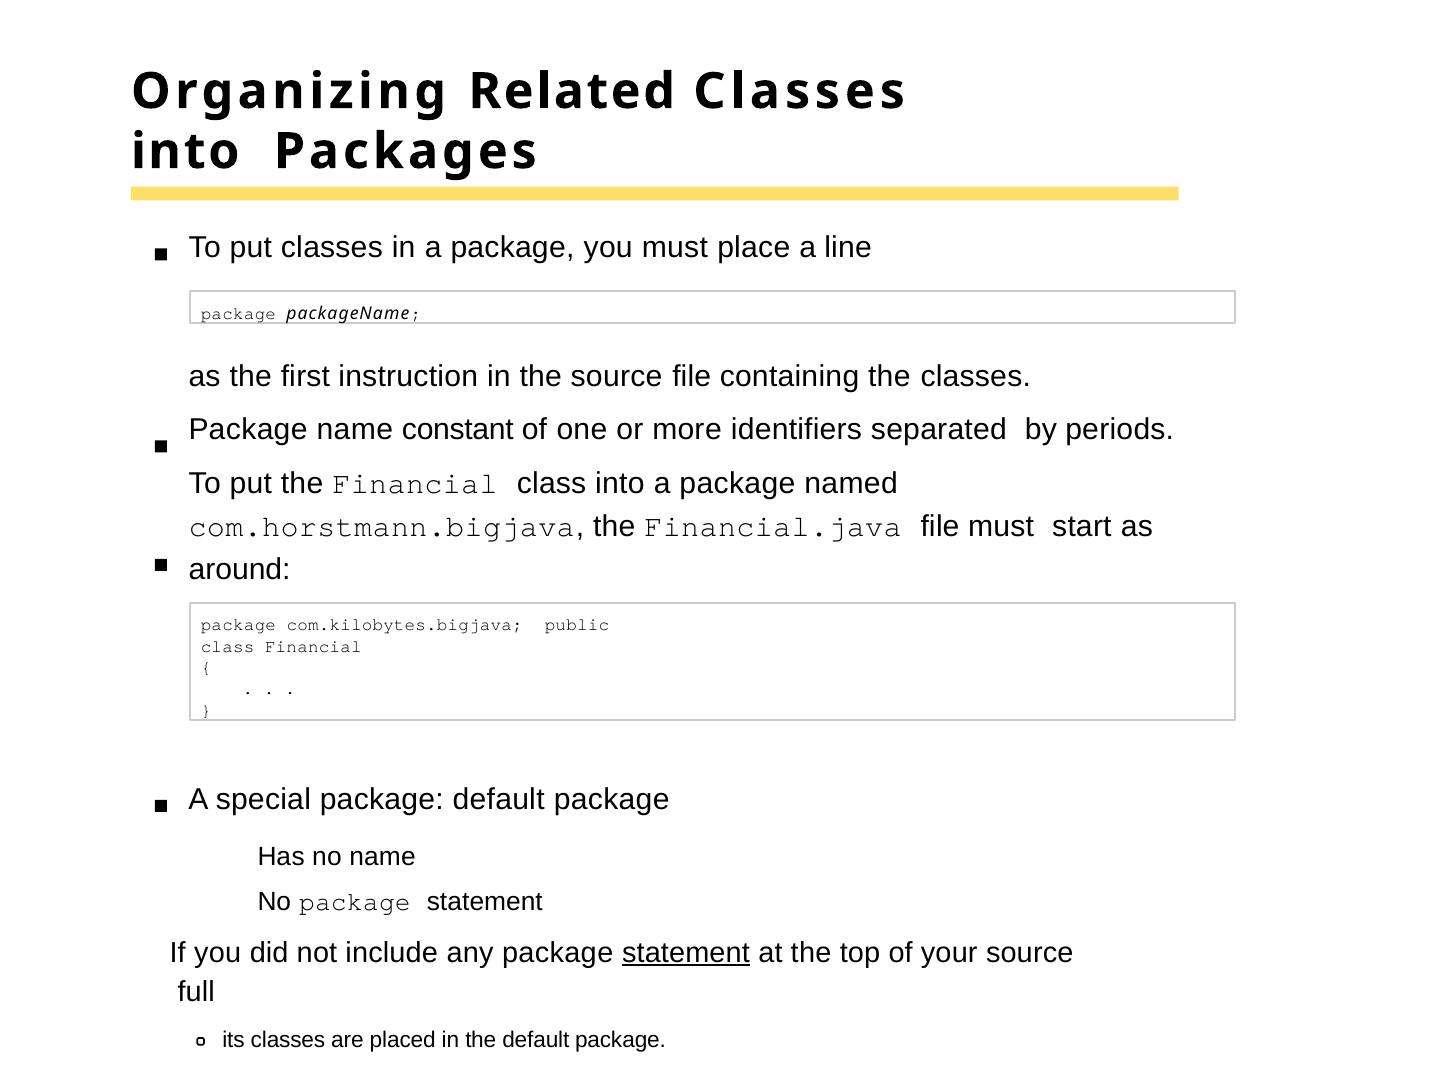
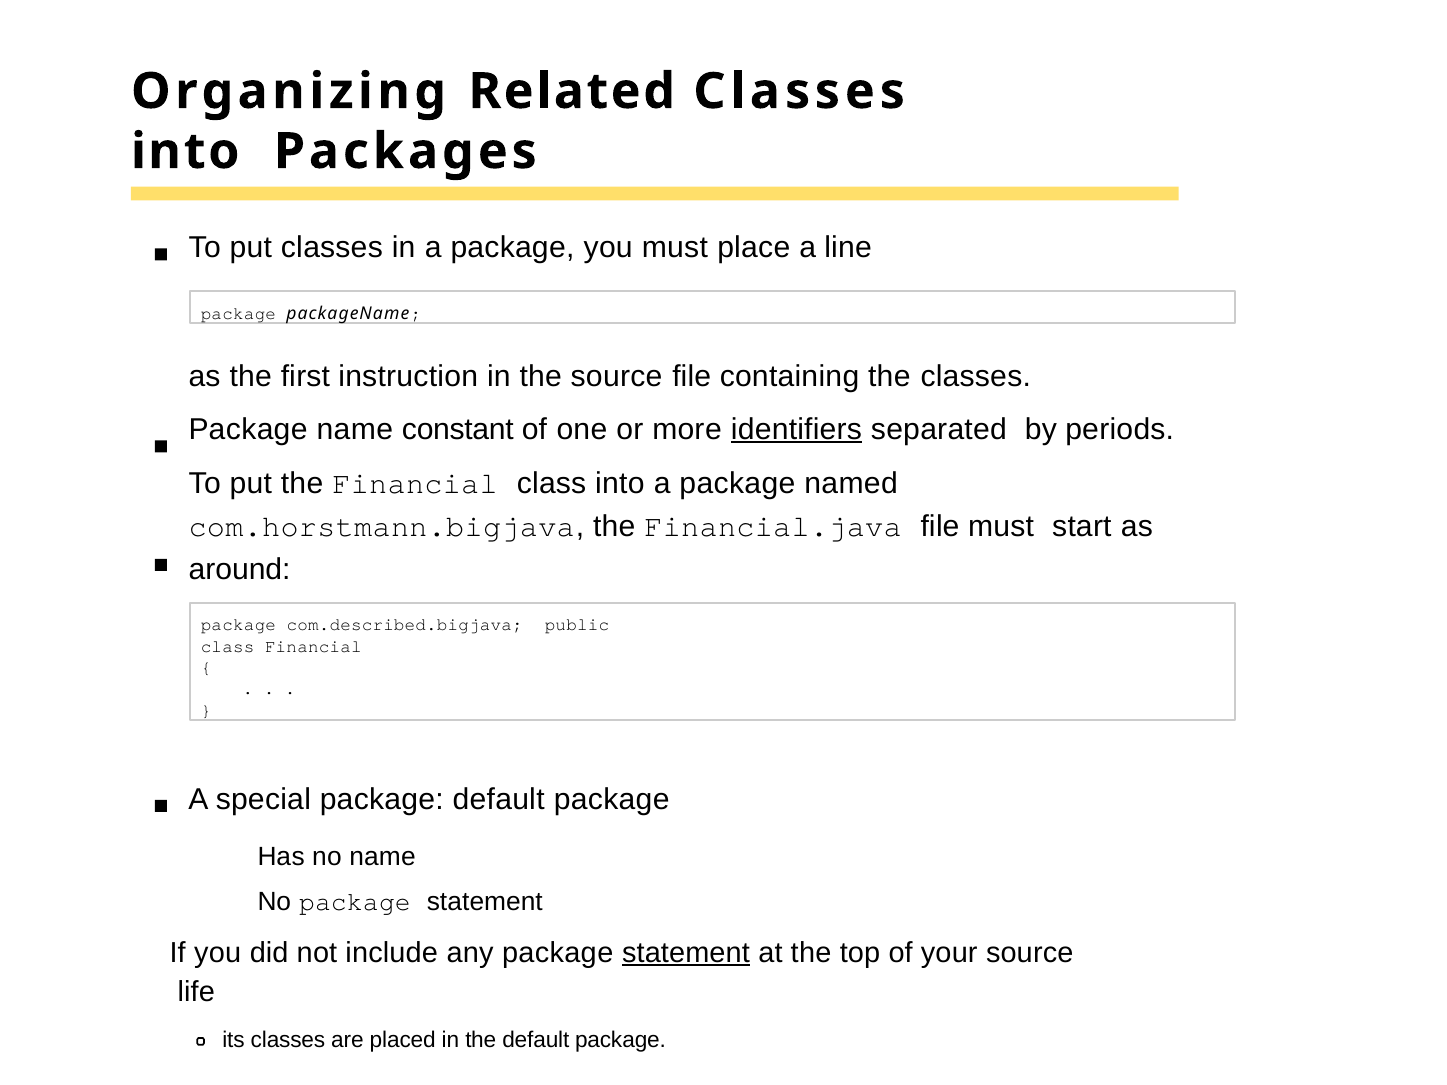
identifiers underline: none -> present
com.kilobytes.bigjava: com.kilobytes.bigjava -> com.described.bigjava
full: full -> life
